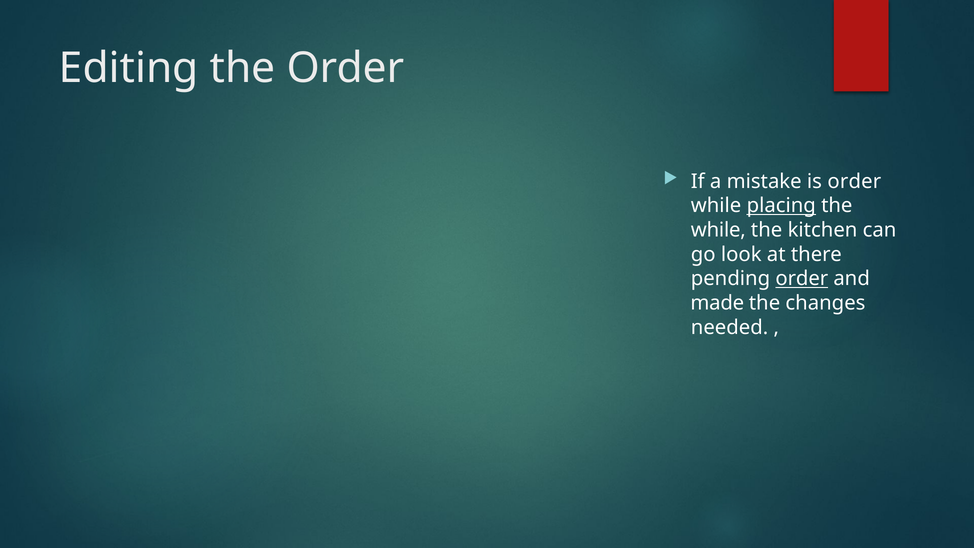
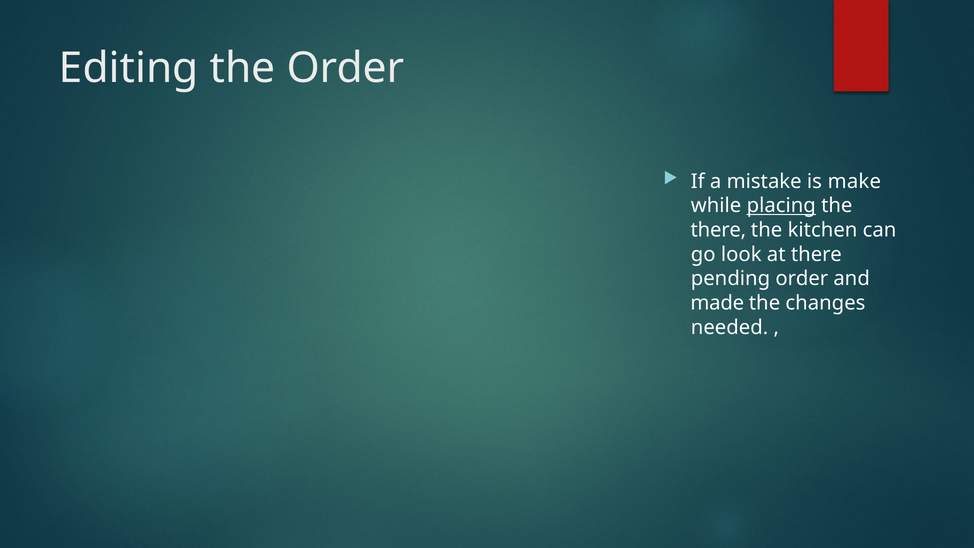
is order: order -> make
while at (718, 230): while -> there
order at (802, 279) underline: present -> none
